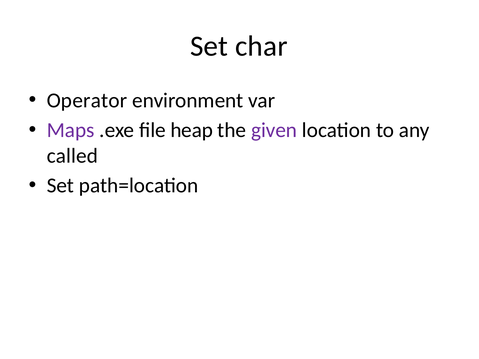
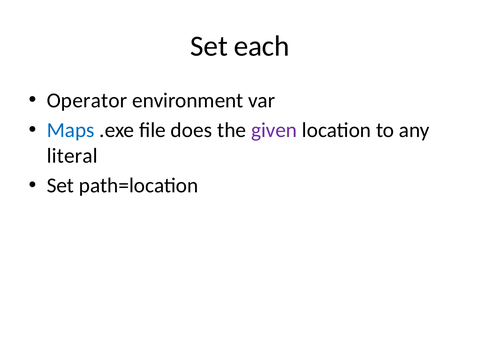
char: char -> each
Maps colour: purple -> blue
heap: heap -> does
called: called -> literal
